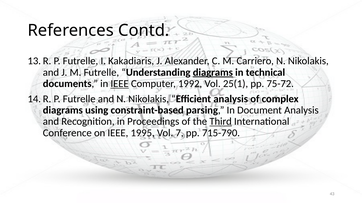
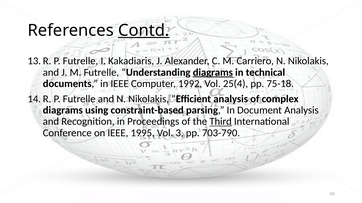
Contd underline: none -> present
IEEE at (120, 84) underline: present -> none
25(1: 25(1 -> 25(4
75-72: 75-72 -> 75-18
7: 7 -> 3
715-790: 715-790 -> 703-790
